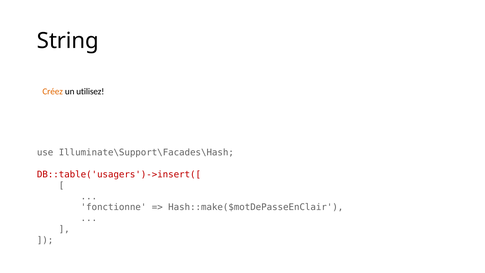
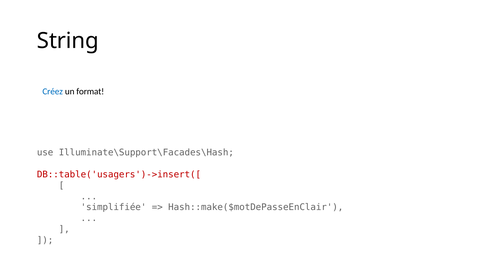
Créez colour: orange -> blue
utilisez: utilisez -> format
fonctionne: fonctionne -> simplifiée
